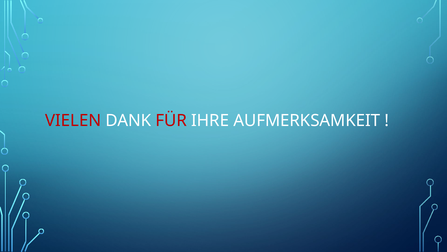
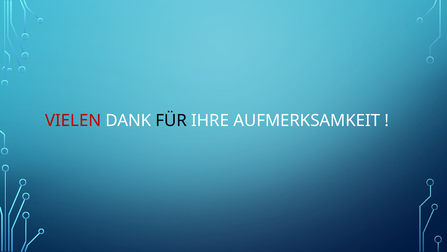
FÜR colour: red -> black
